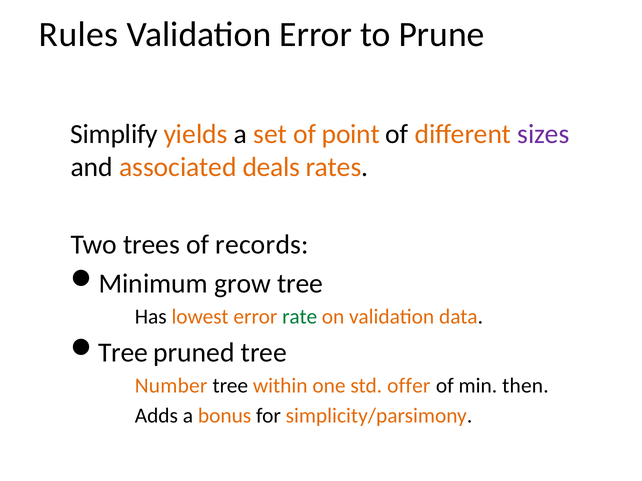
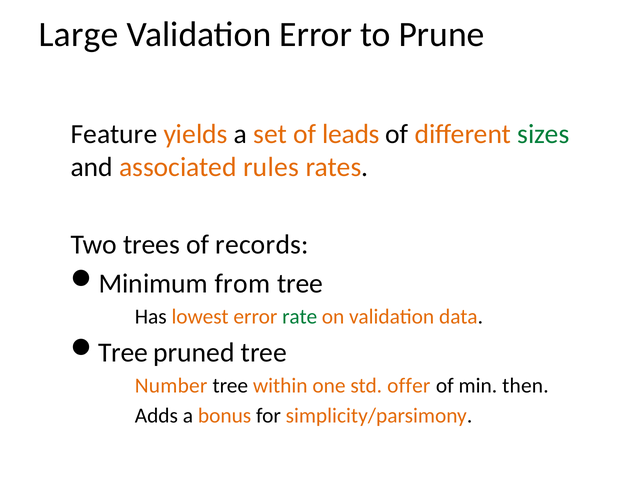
Rules: Rules -> Large
Simplify: Simplify -> Feature
point: point -> leads
sizes colour: purple -> green
deals: deals -> rules
grow: grow -> from
